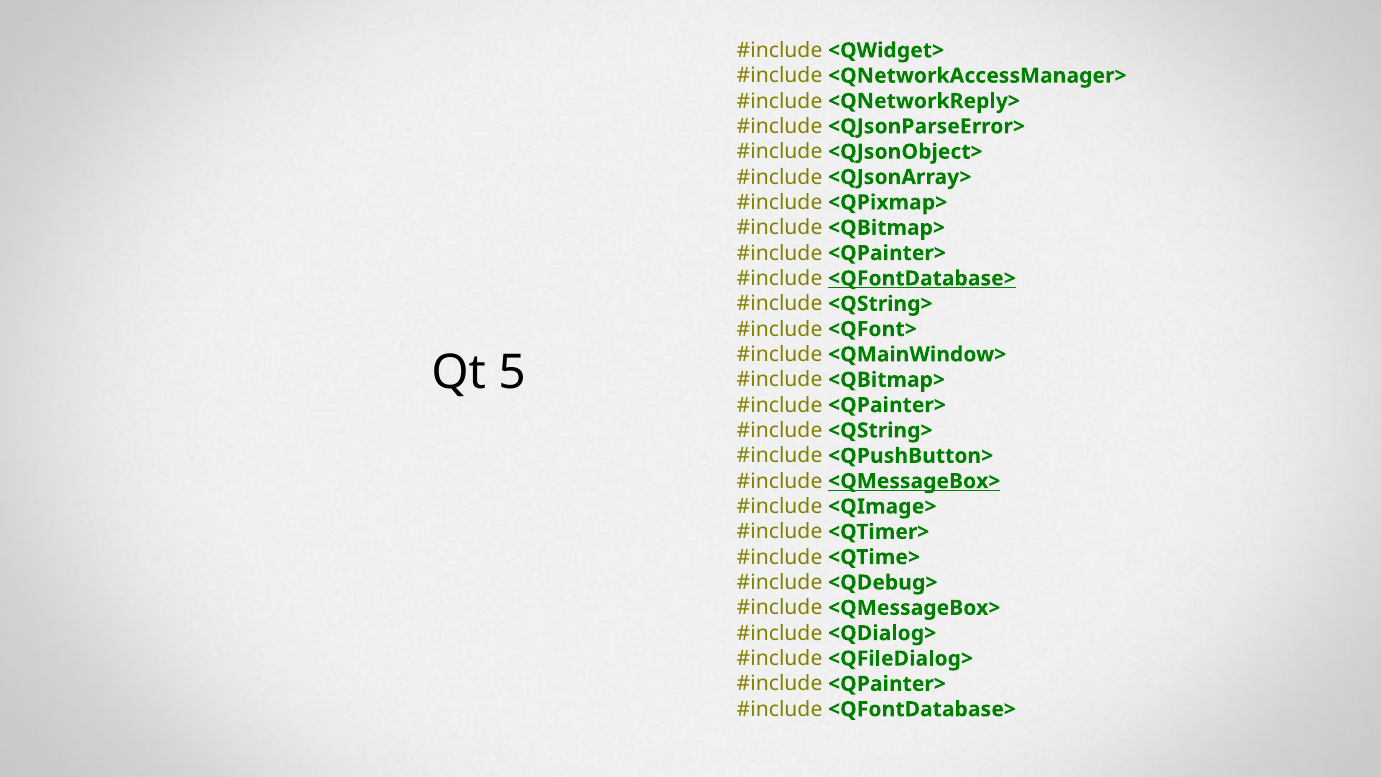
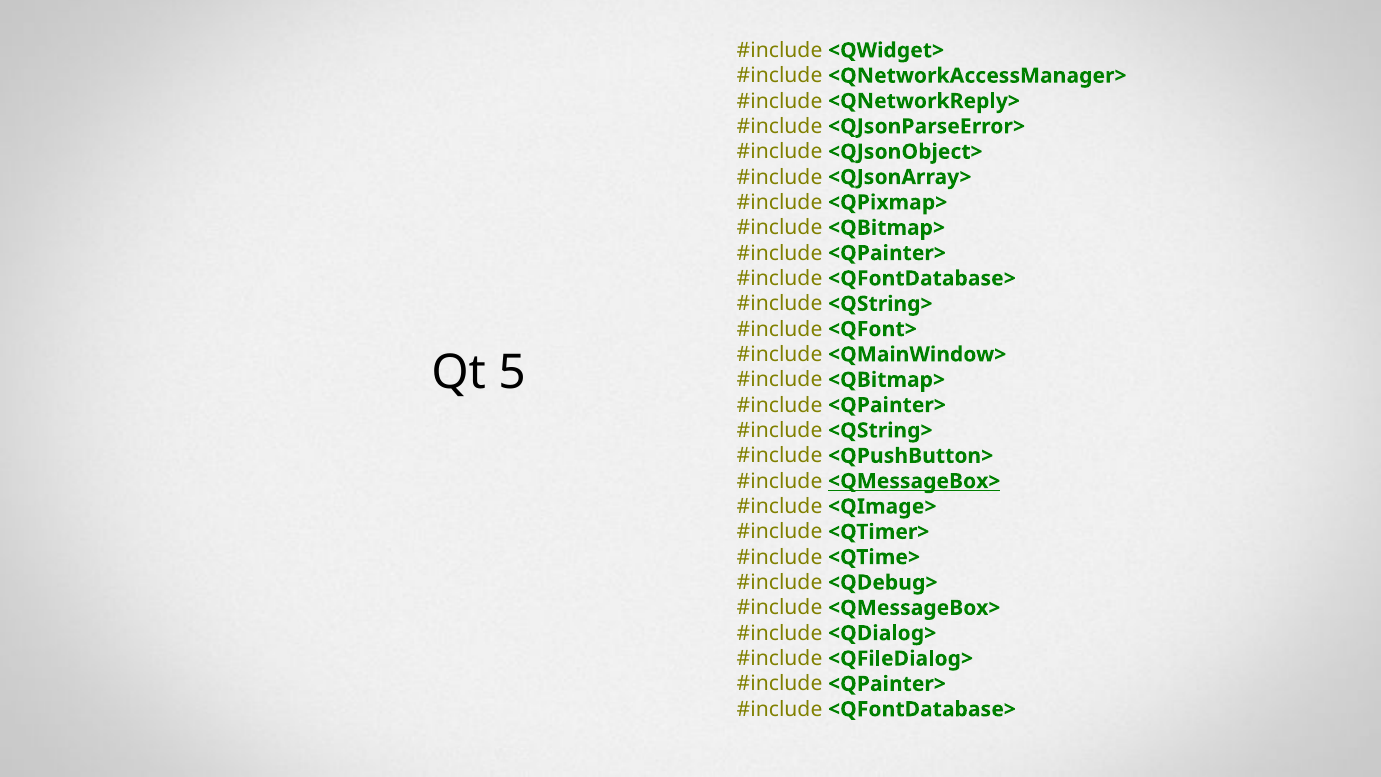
<QFontDatabase> at (922, 278) underline: present -> none
